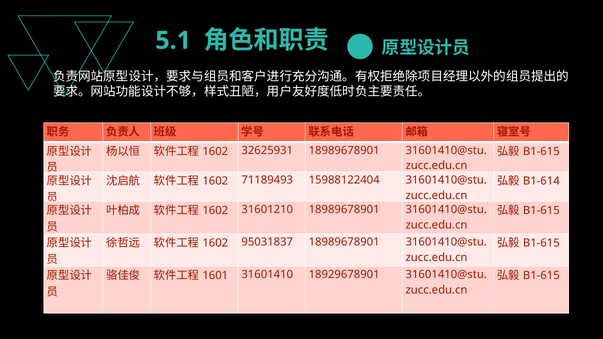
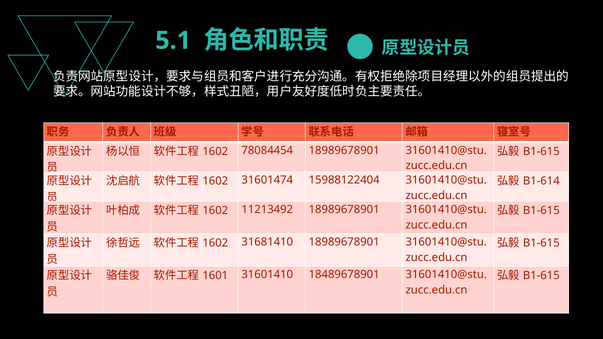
32625931: 32625931 -> 78084454
71189493: 71189493 -> 31601474
31601210: 31601210 -> 11213492
95031837: 95031837 -> 31681410
18929678901: 18929678901 -> 18489678901
